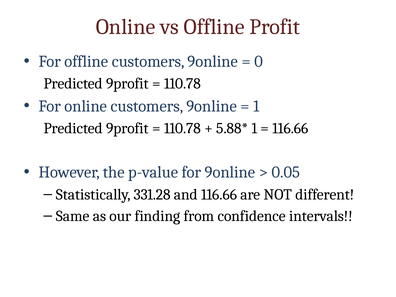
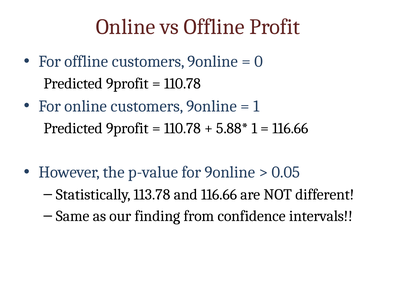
331.28: 331.28 -> 113.78
